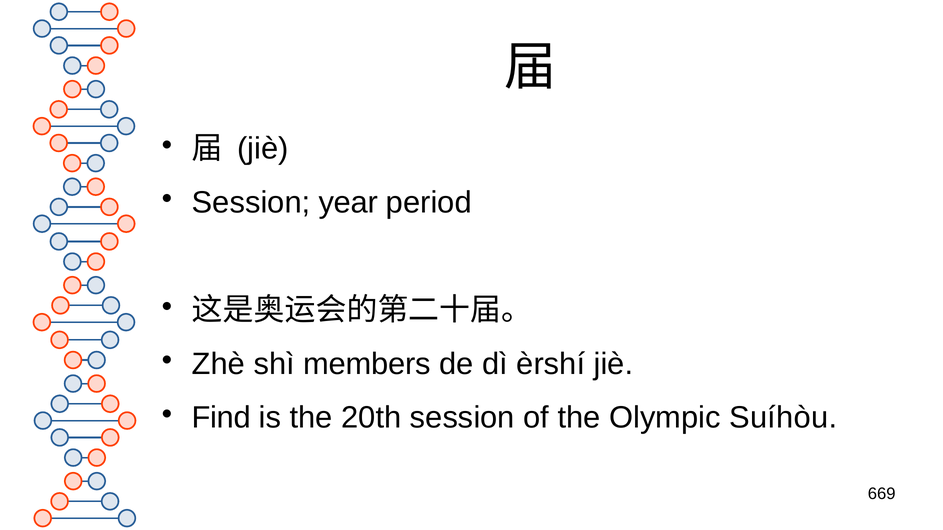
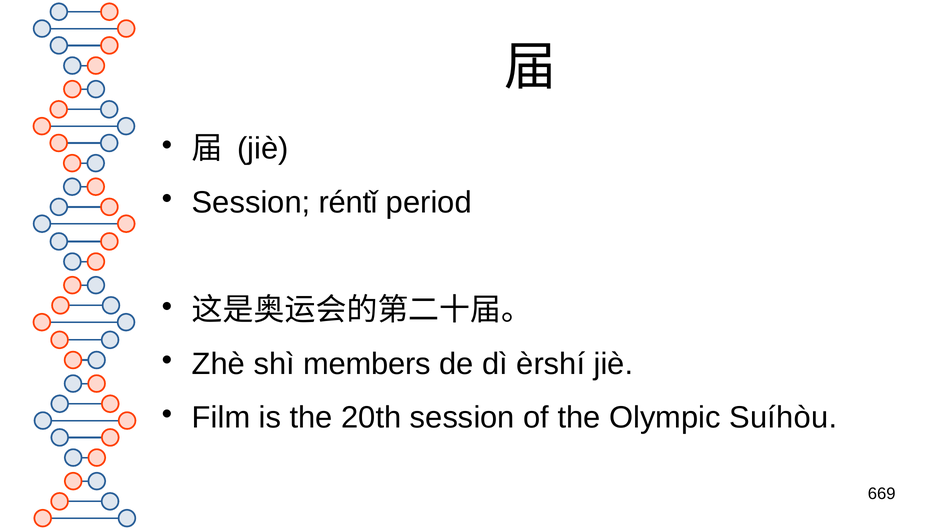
year: year -> réntǐ
Find: Find -> Film
